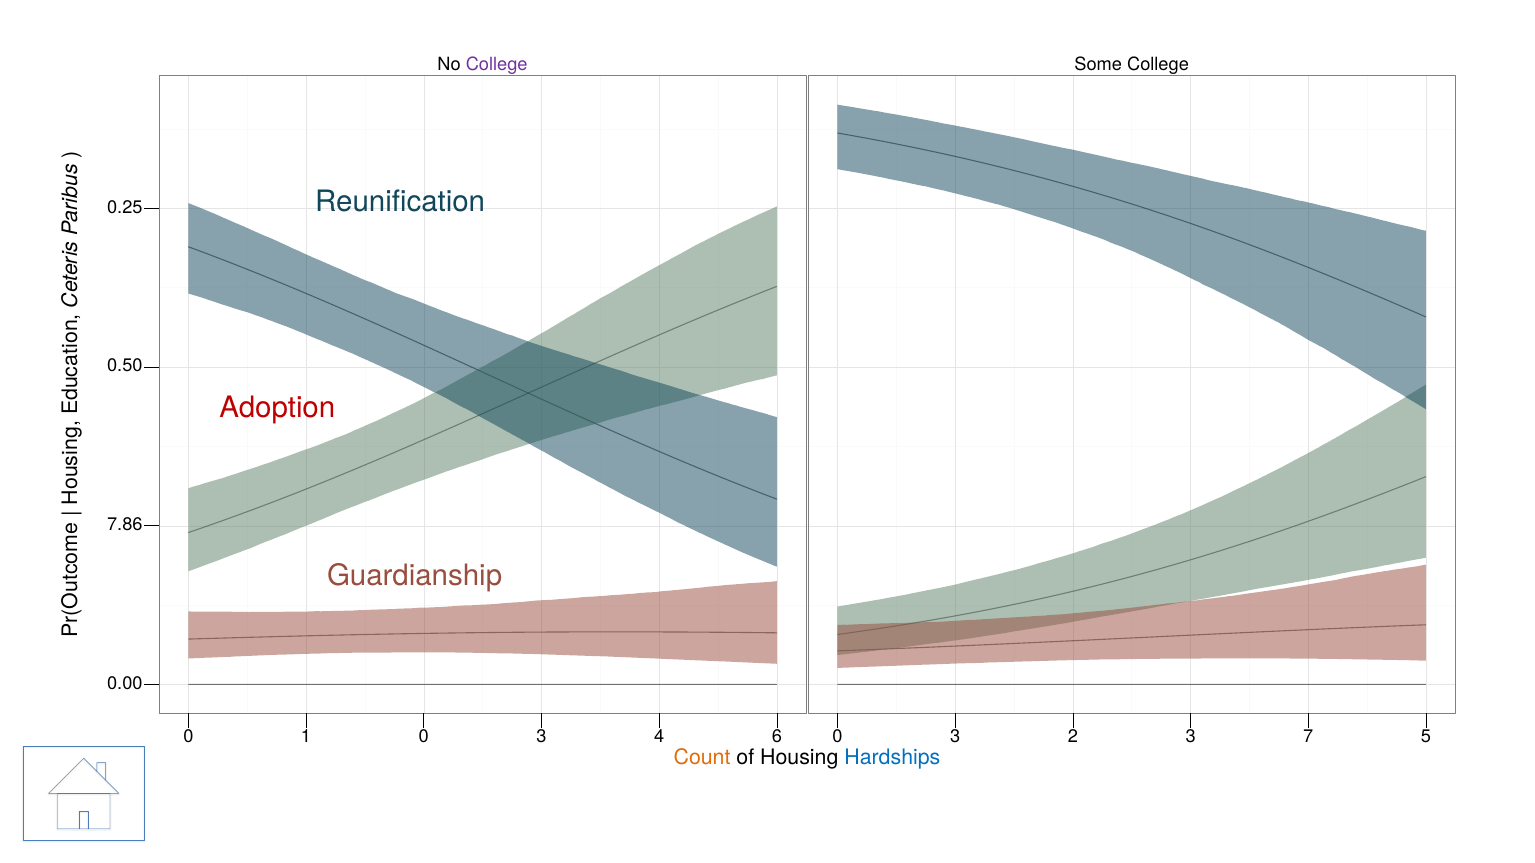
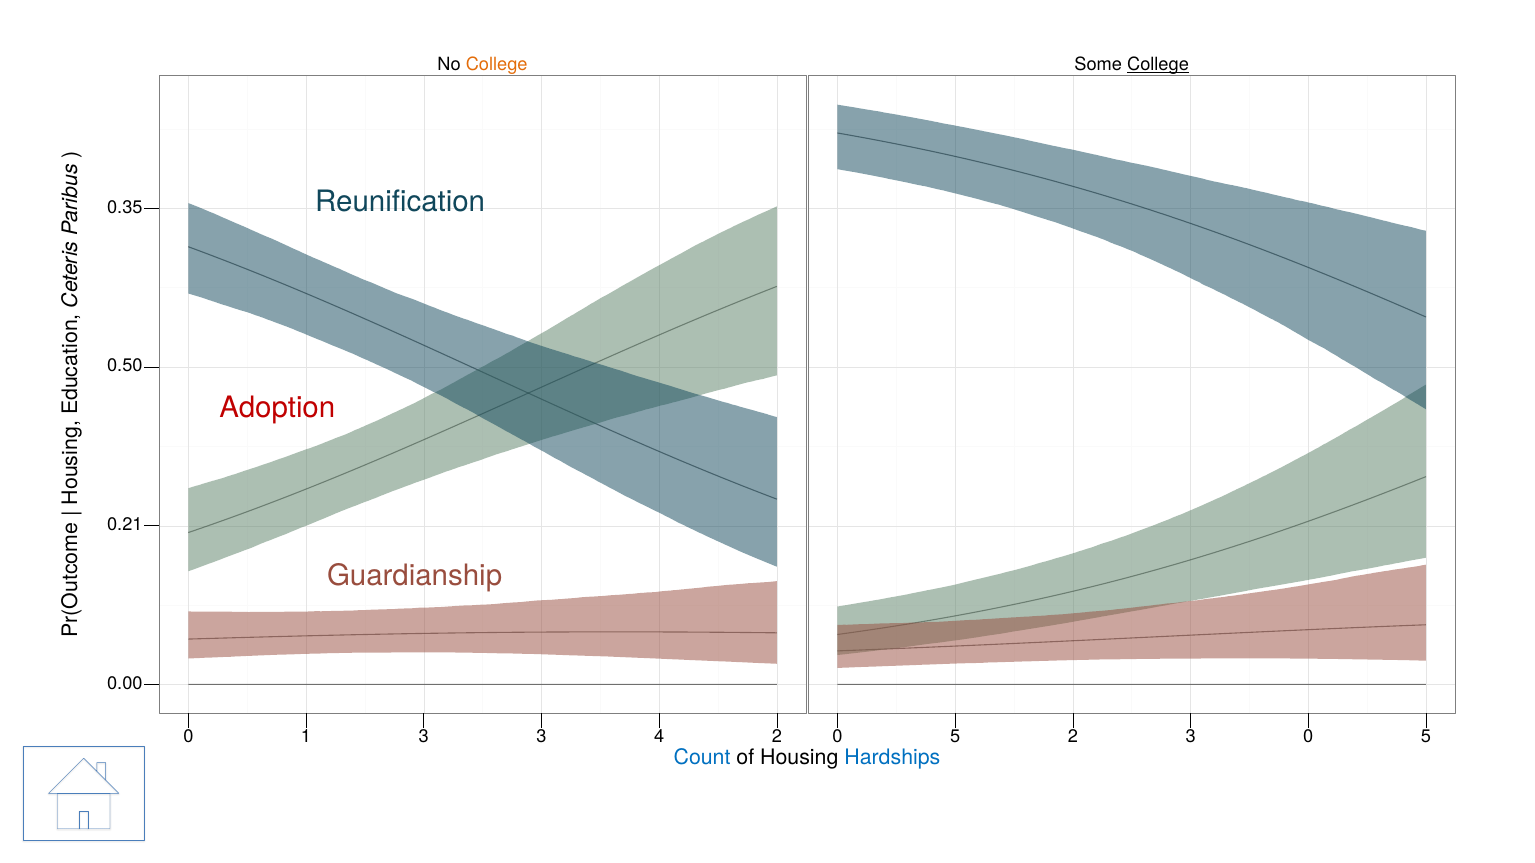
College at (497, 64) colour: purple -> orange
College at (1158, 64) underline: none -> present
0.25: 0.25 -> 0.35
7.86: 7.86 -> 0.21
1 0: 0 -> 3
4 6: 6 -> 2
3 at (955, 737): 3 -> 5
3 7: 7 -> 0
Count colour: orange -> blue
